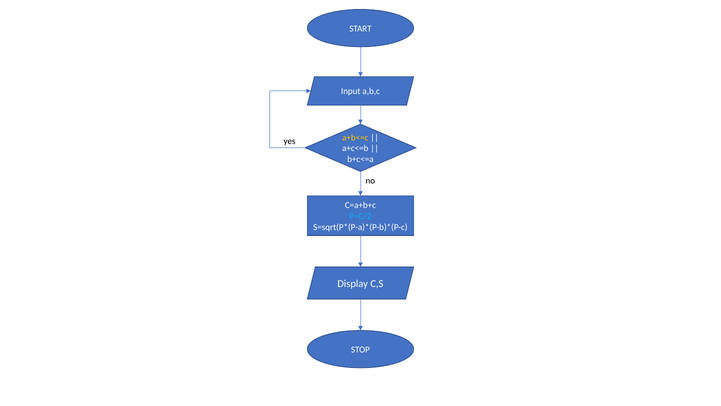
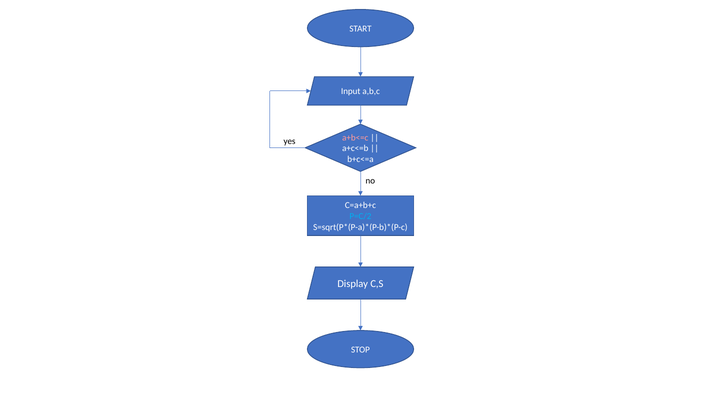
a+b<=c colour: yellow -> pink
